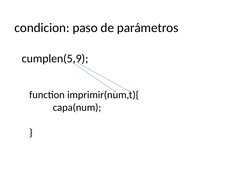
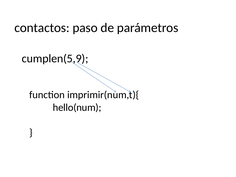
condicion: condicion -> contactos
capa(num: capa(num -> hello(num
